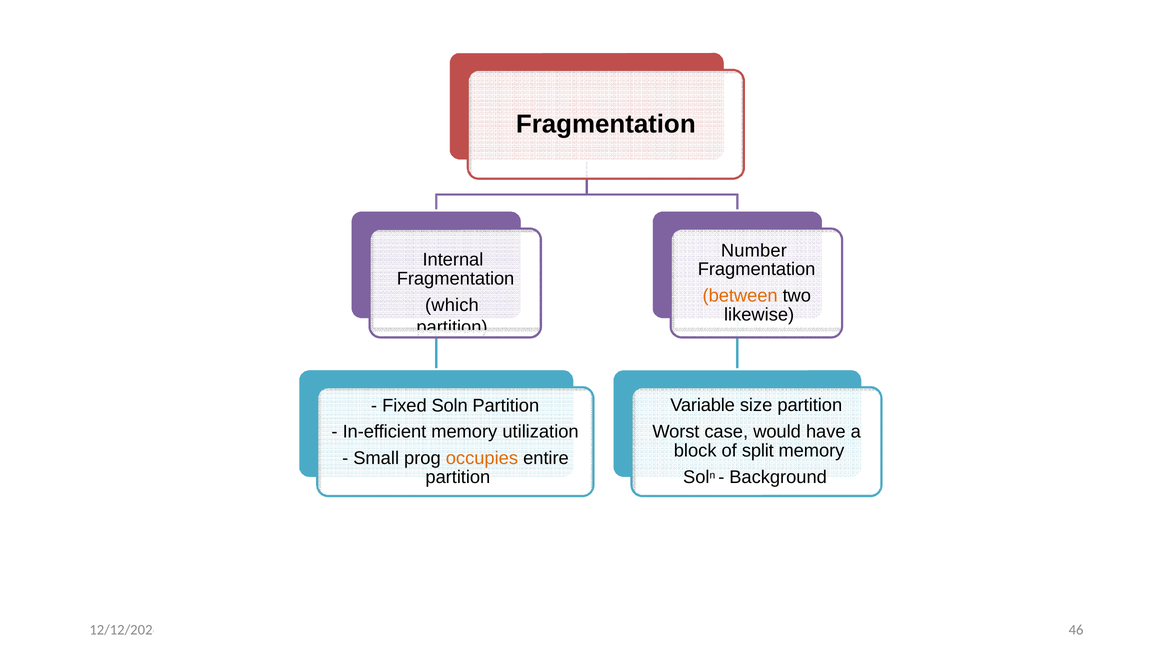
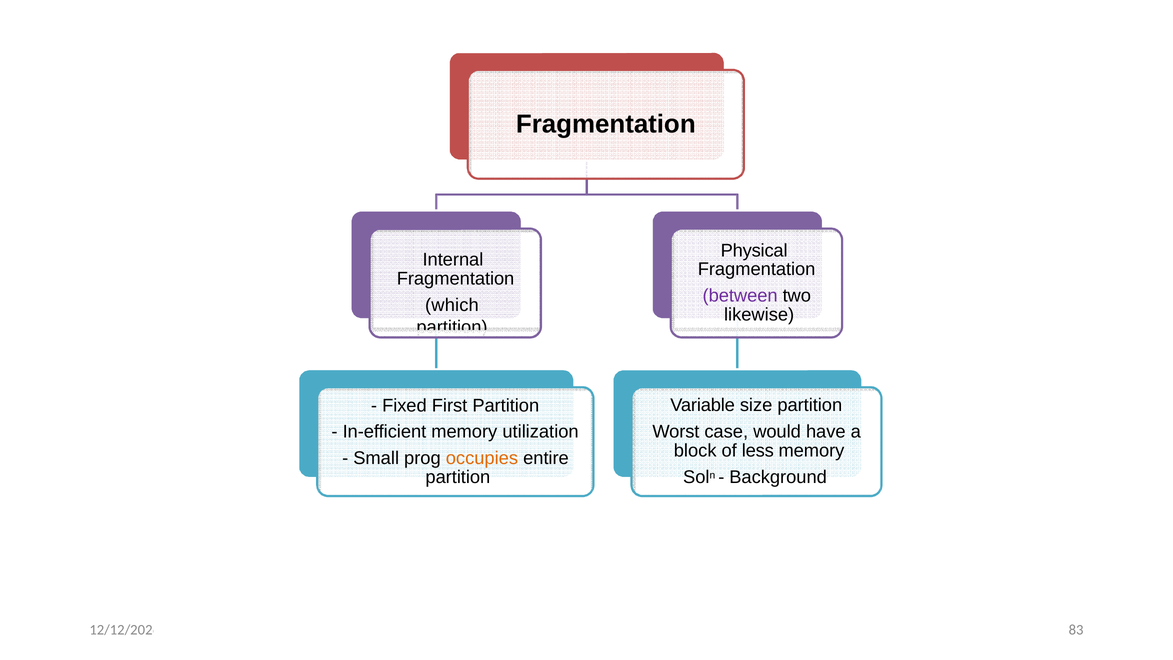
Number: Number -> Physical
between colour: orange -> purple
Fixed Soln: Soln -> First
split: split -> less
46: 46 -> 83
